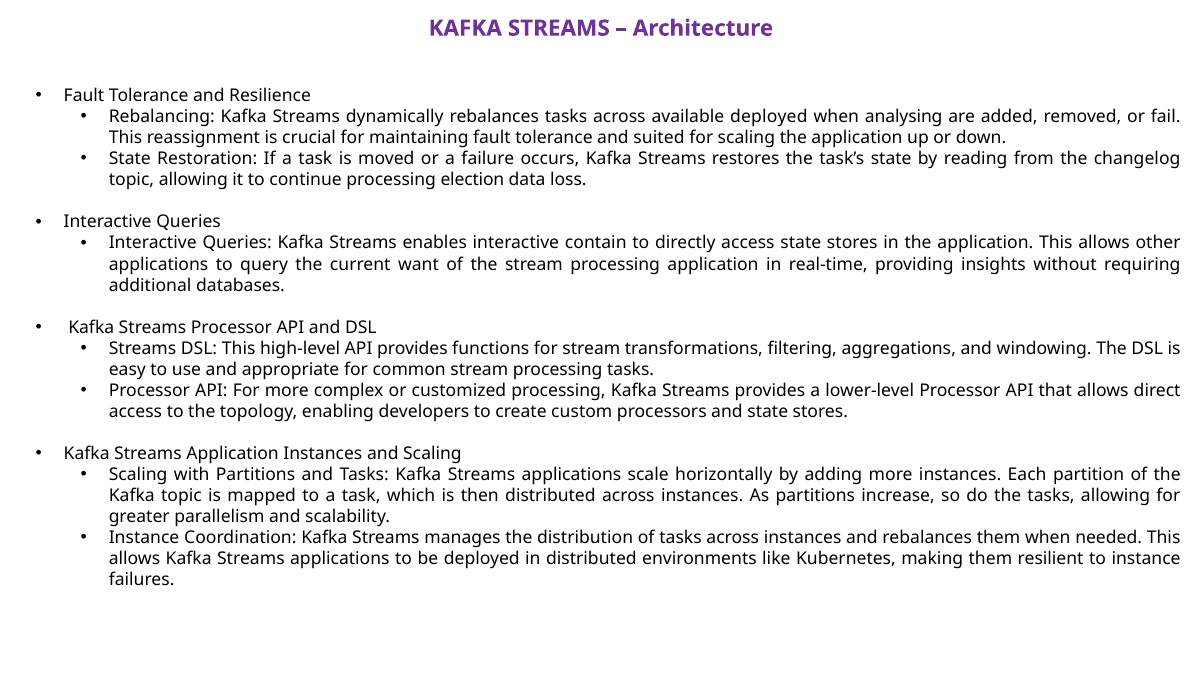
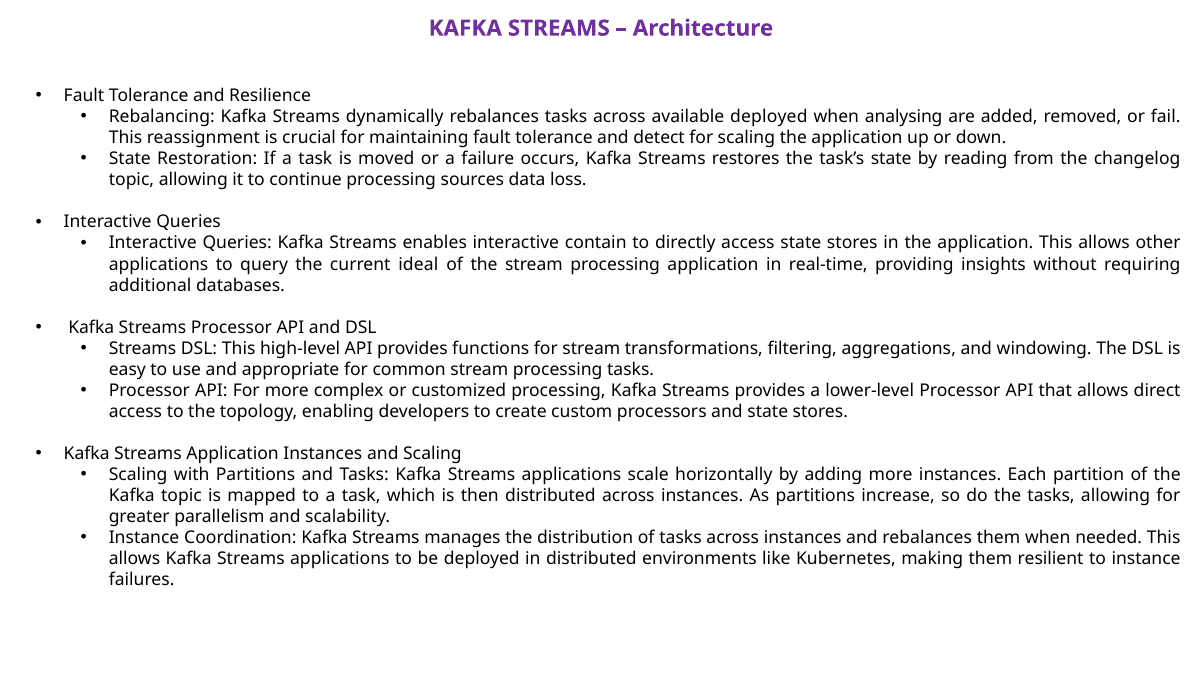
suited: suited -> detect
election: election -> sources
want: want -> ideal
